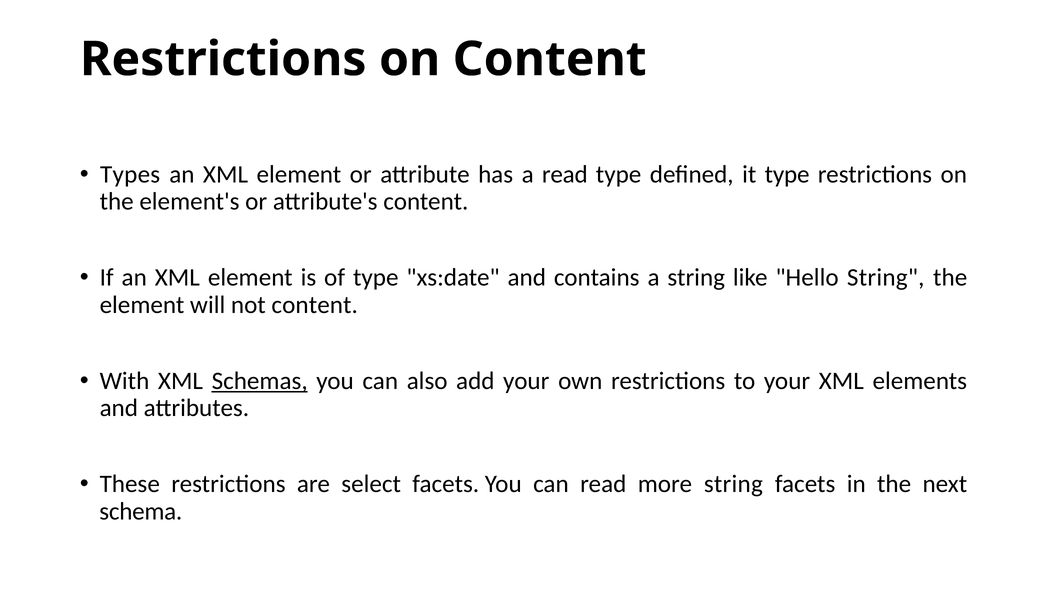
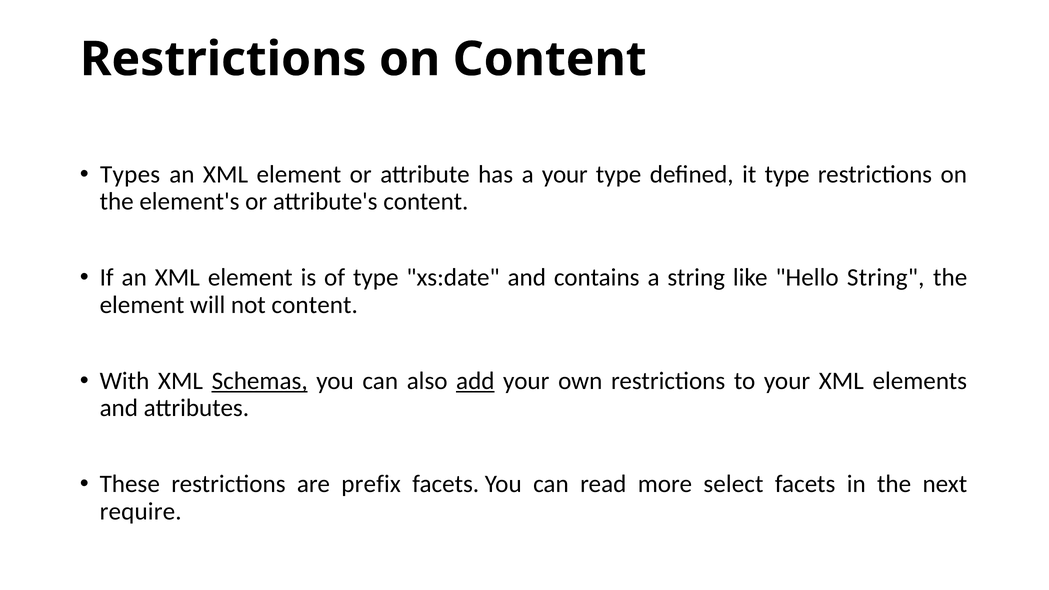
a read: read -> your
add underline: none -> present
select: select -> prefix
more string: string -> select
schema: schema -> require
